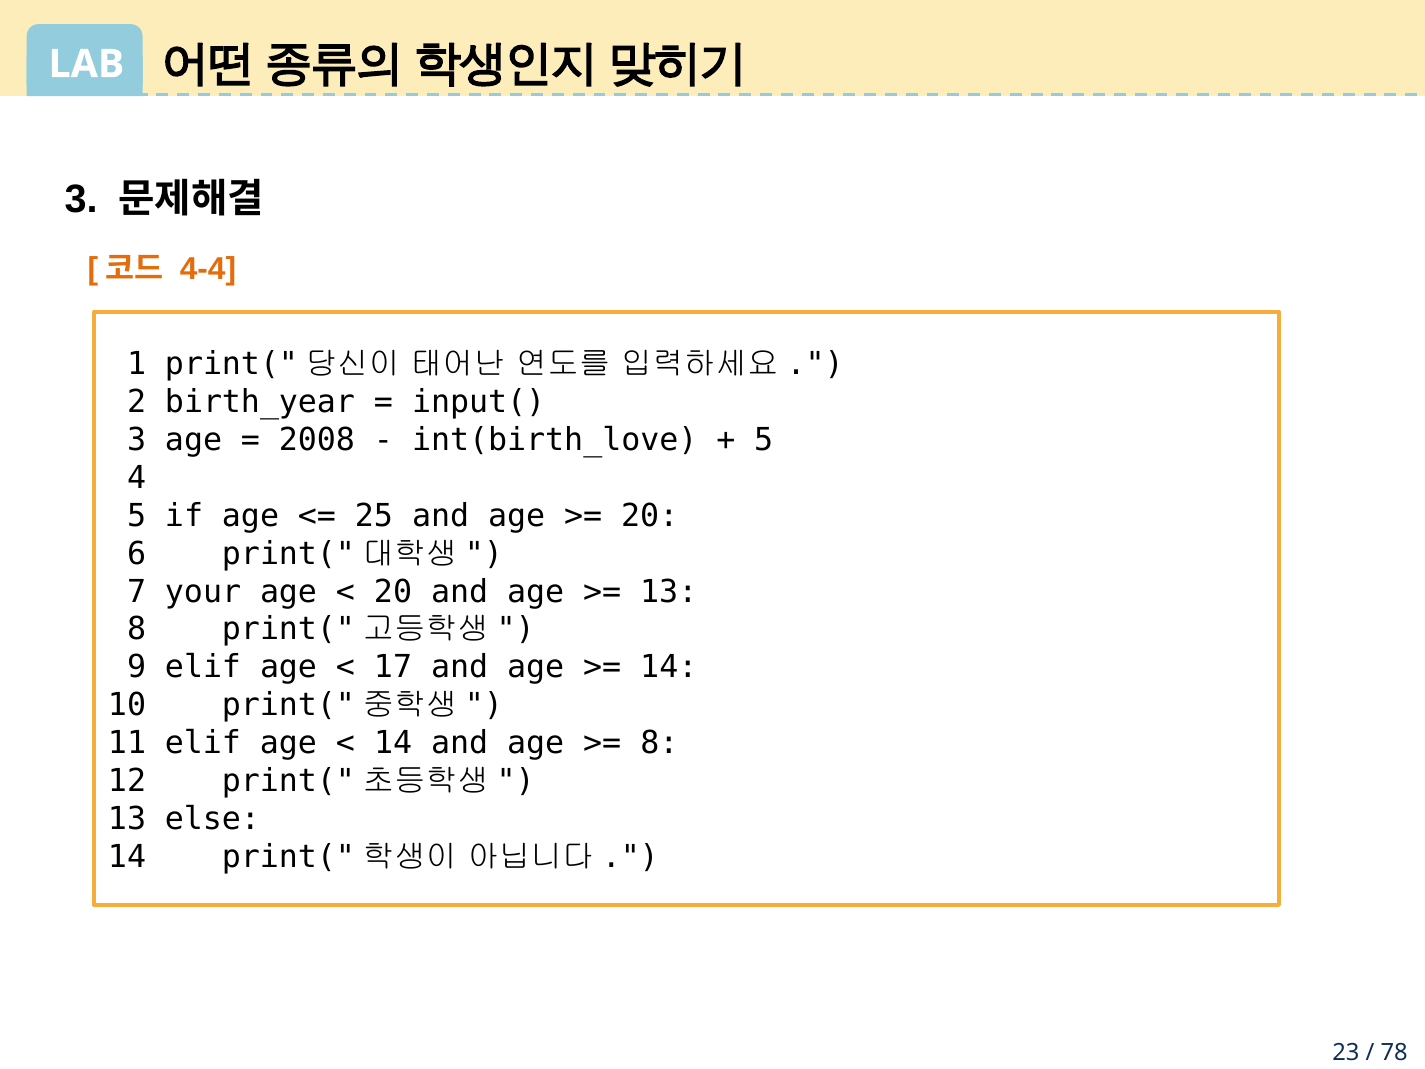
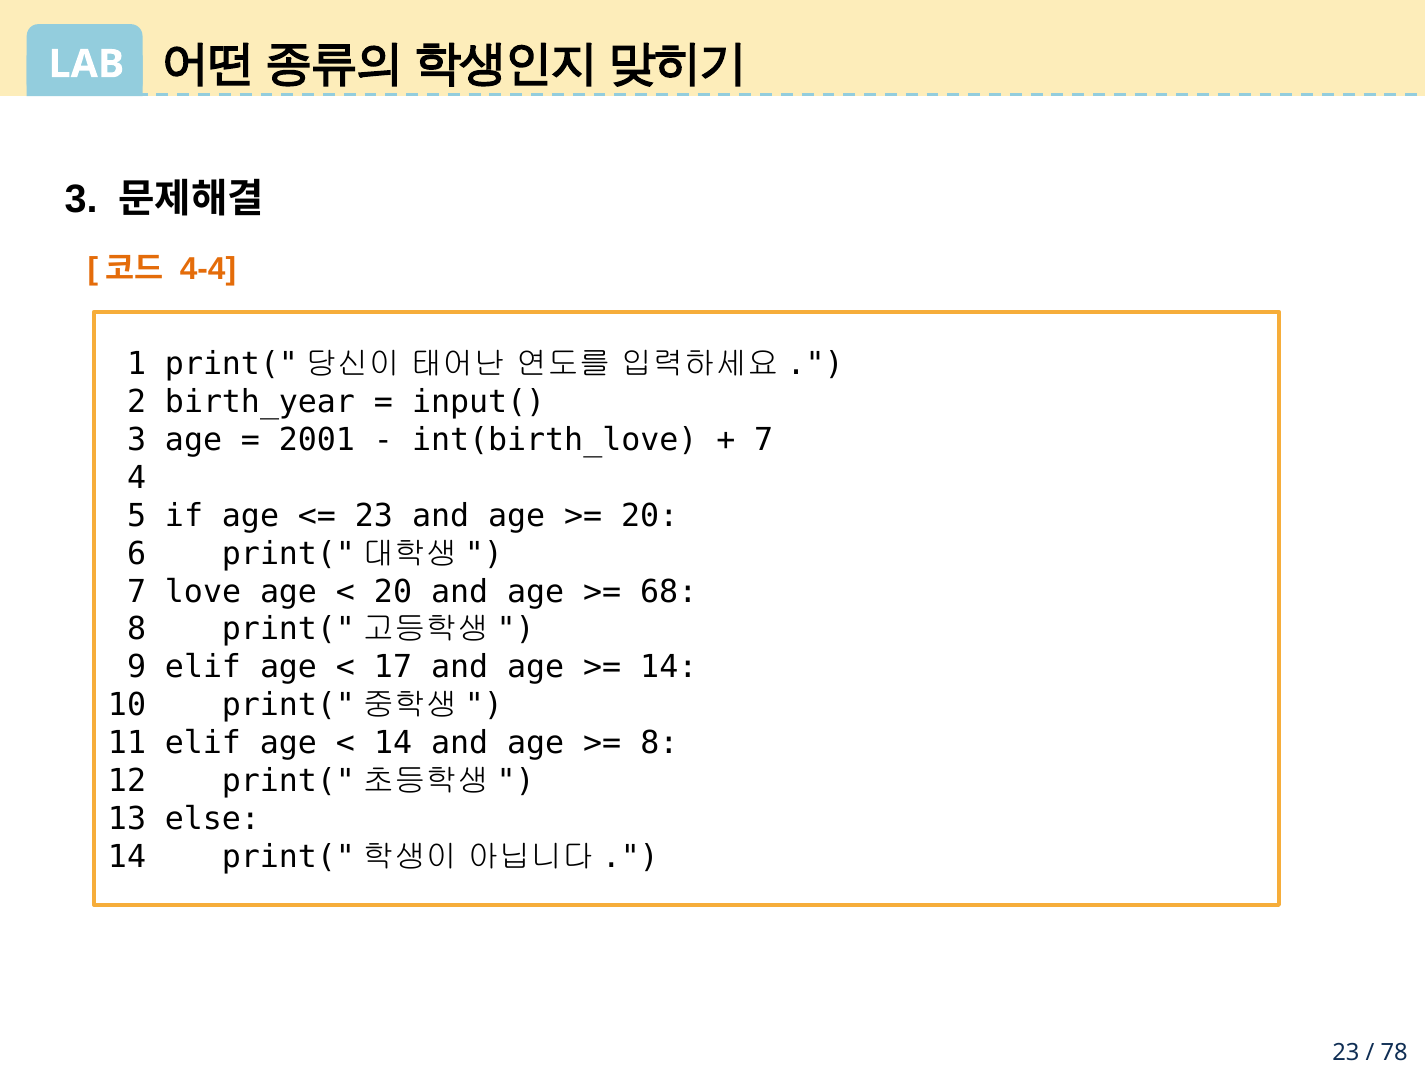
2008: 2008 -> 2001
5 at (764, 440): 5 -> 7
25 at (374, 515): 25 -> 23
your: your -> love
13 at (669, 591): 13 -> 68
